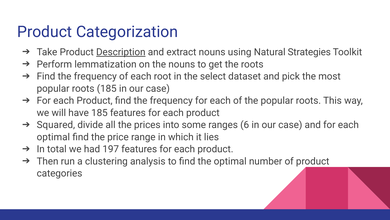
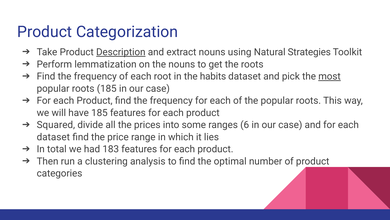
select: select -> habits
most underline: none -> present
optimal at (53, 137): optimal -> dataset
197: 197 -> 183
